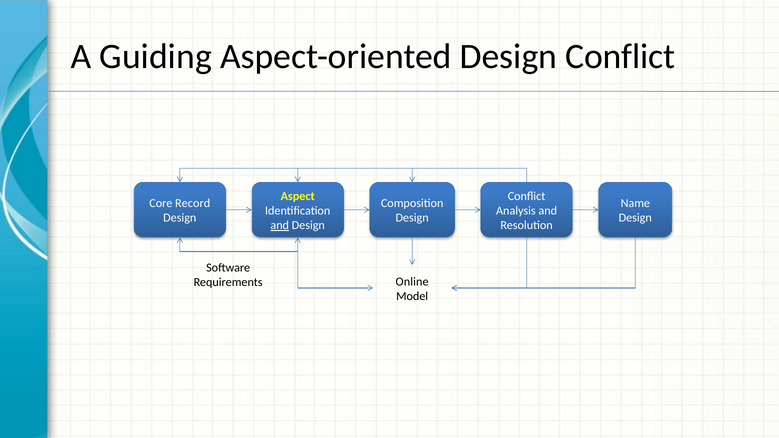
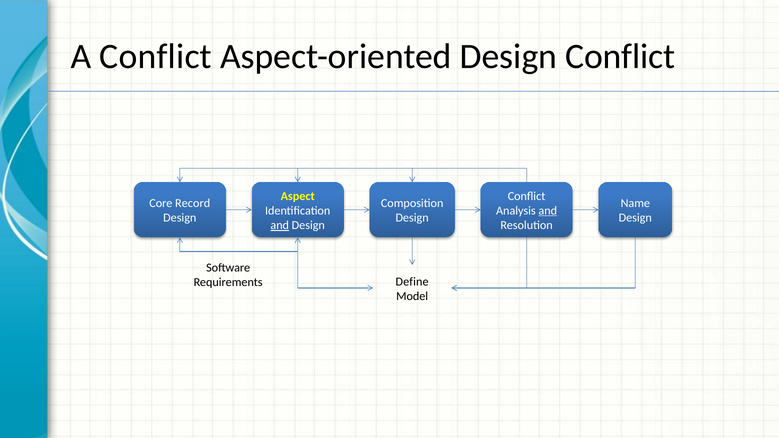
A Guiding: Guiding -> Conflict
and at (548, 211) underline: none -> present
Online: Online -> Define
